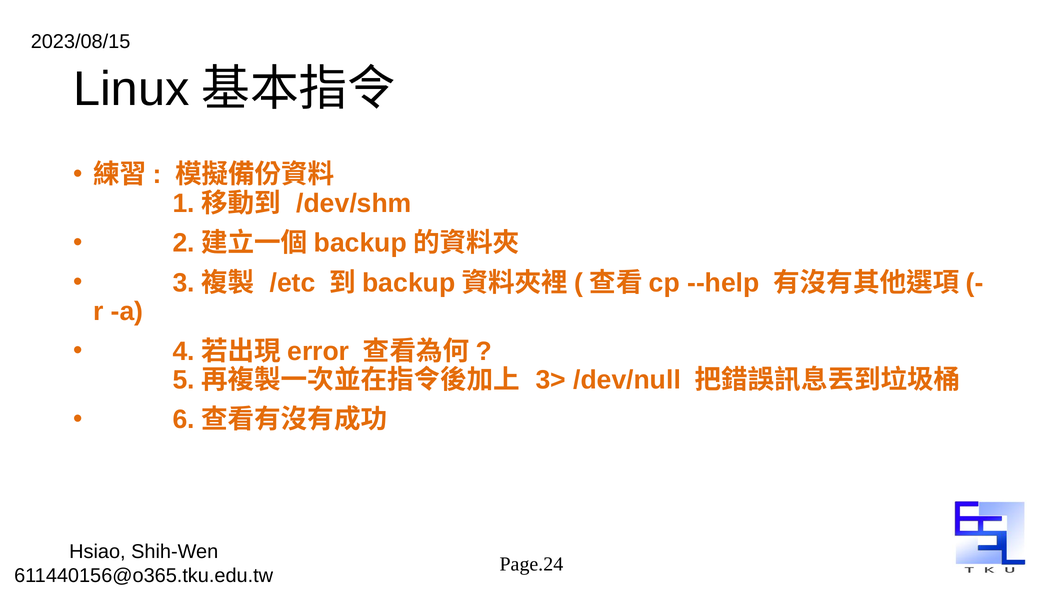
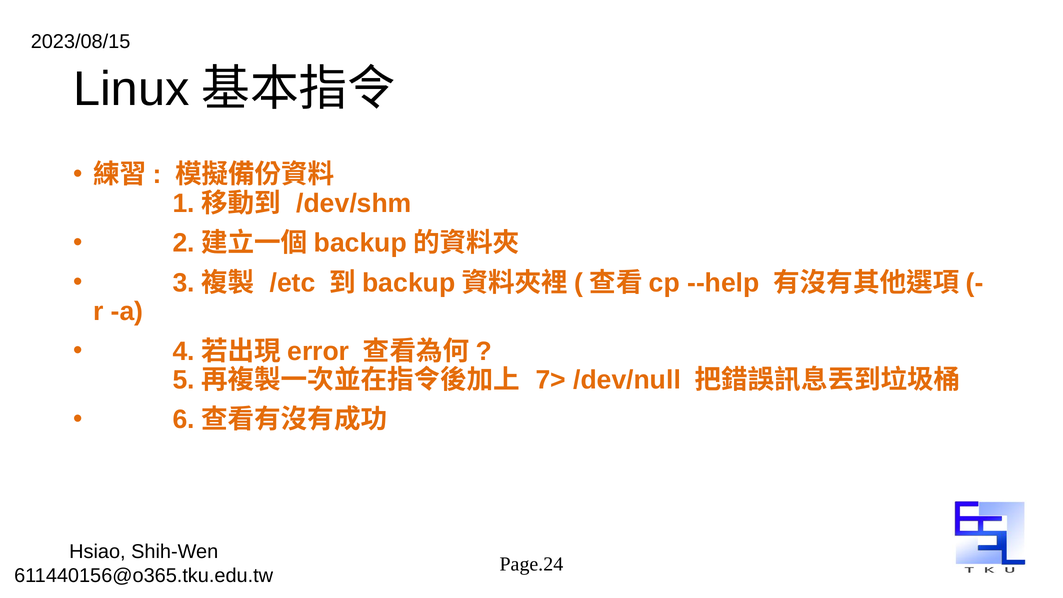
3>: 3> -> 7>
